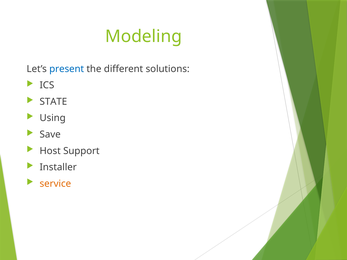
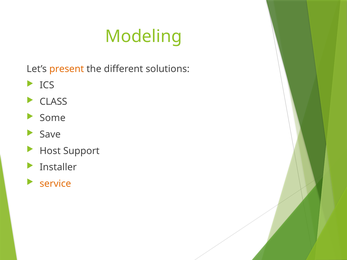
present colour: blue -> orange
STATE: STATE -> CLASS
Using: Using -> Some
